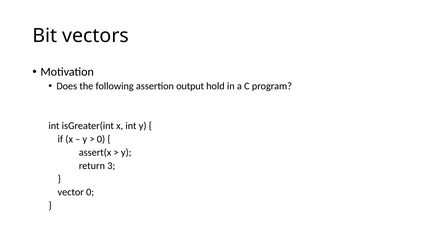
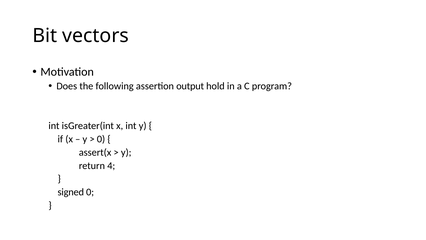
3: 3 -> 4
vector: vector -> signed
